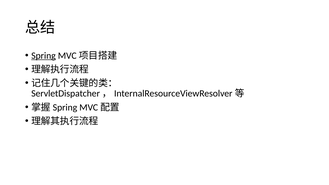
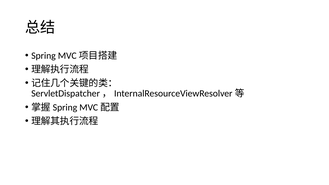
Spring underline: present -> none
